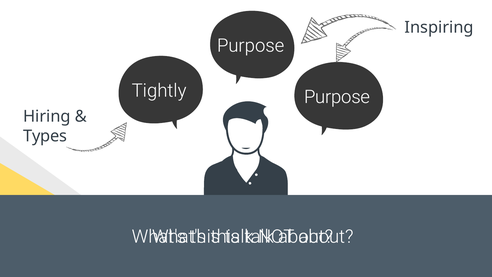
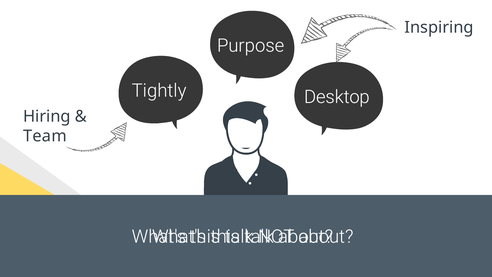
Purpose at (337, 97): Purpose -> Desktop
Types: Types -> Team
